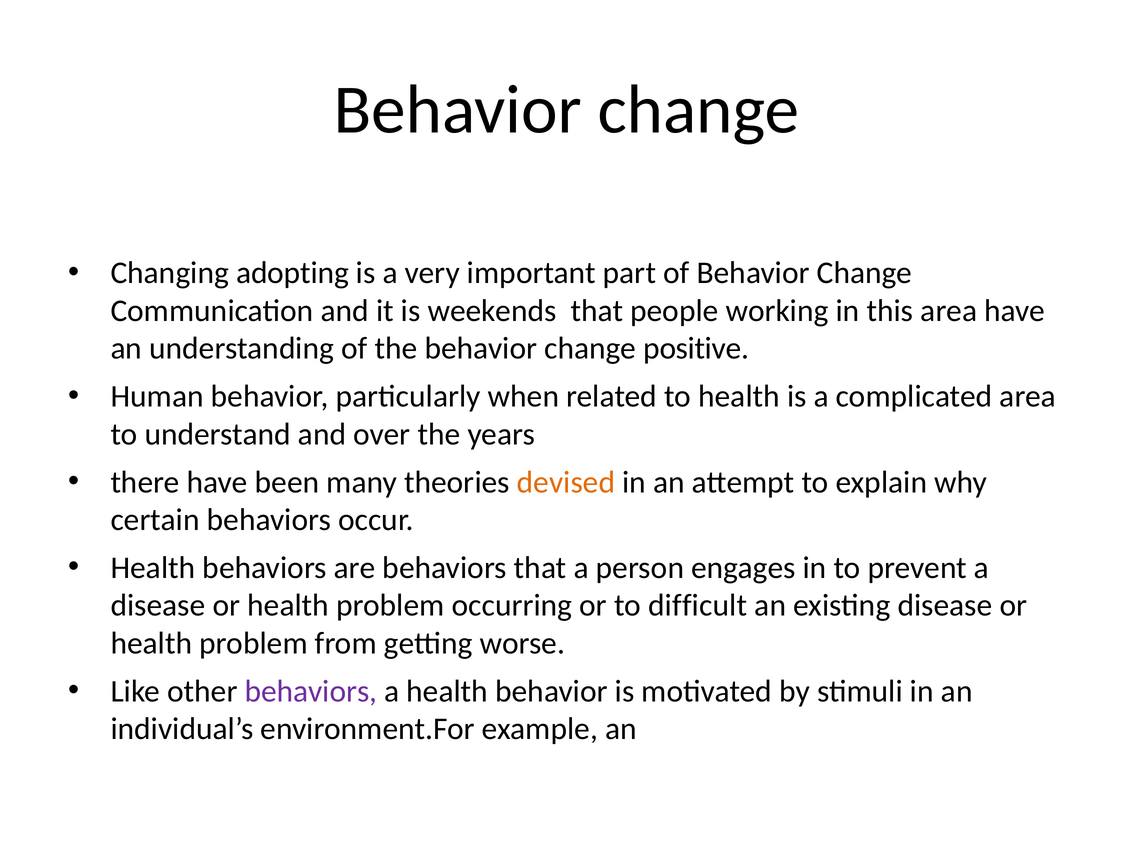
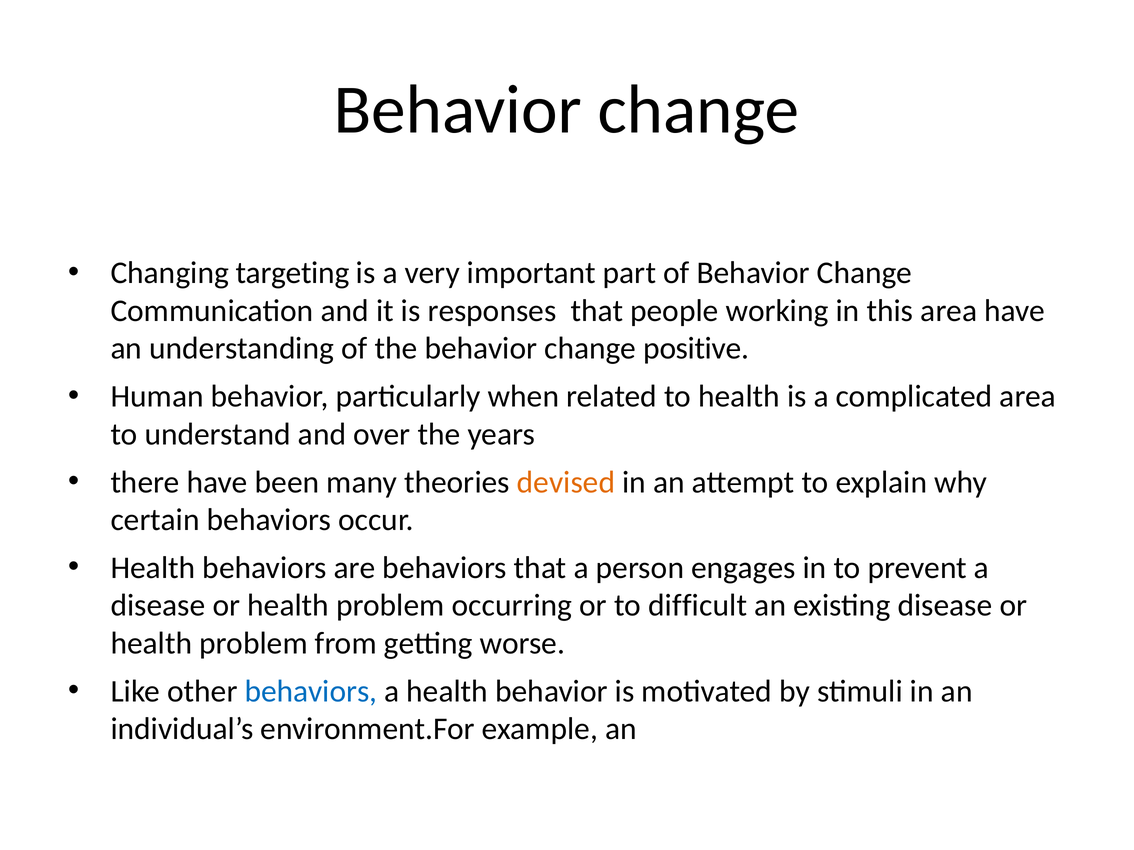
adopting: adopting -> targeting
weekends: weekends -> responses
behaviors at (311, 692) colour: purple -> blue
